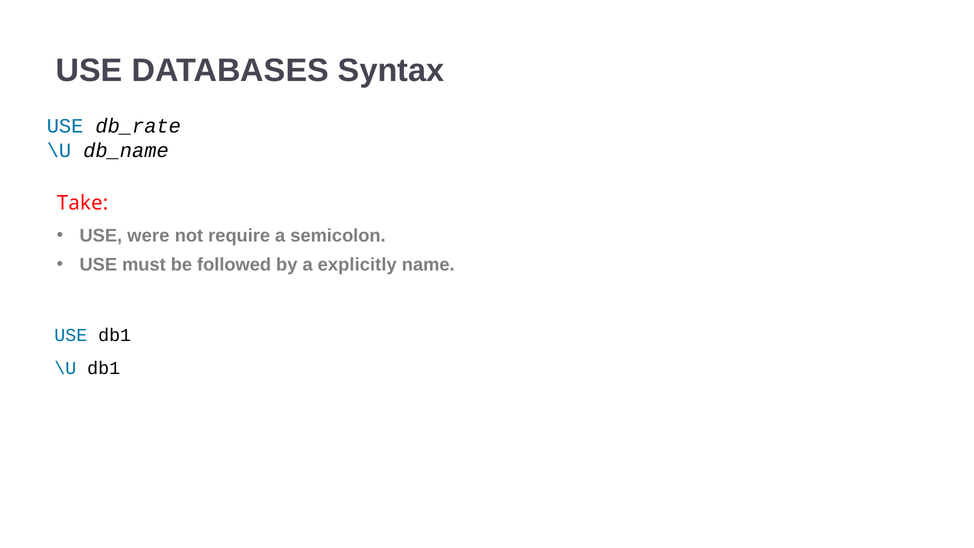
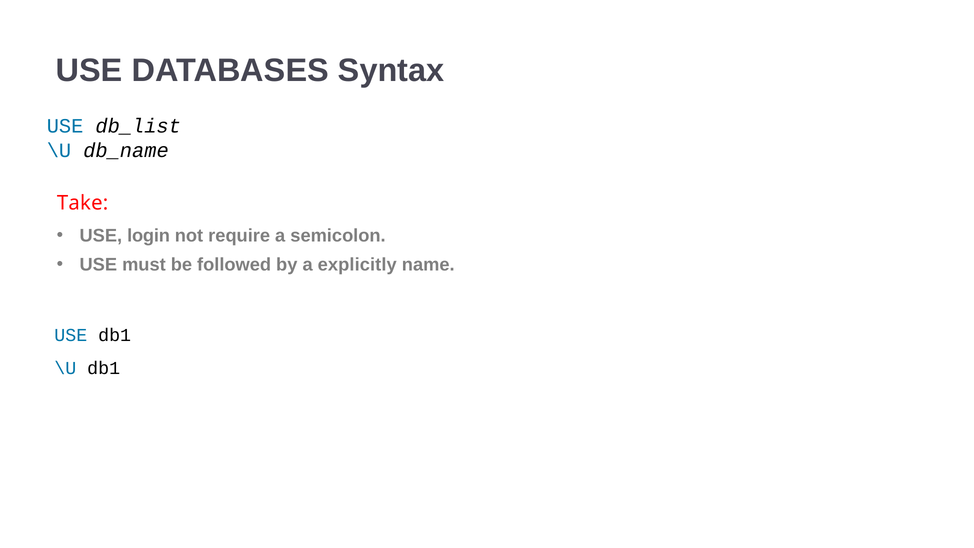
db_rate: db_rate -> db_list
were: were -> login
